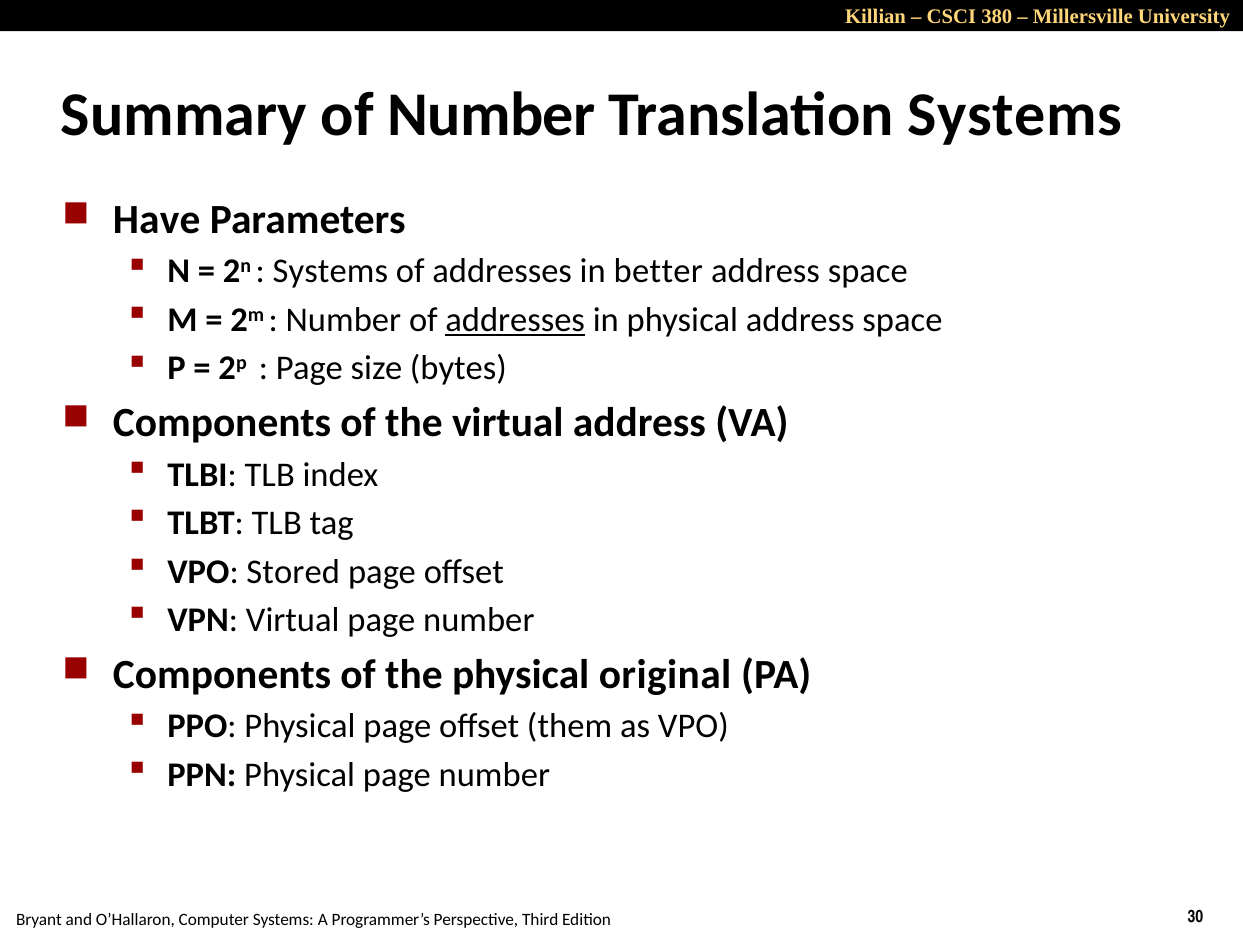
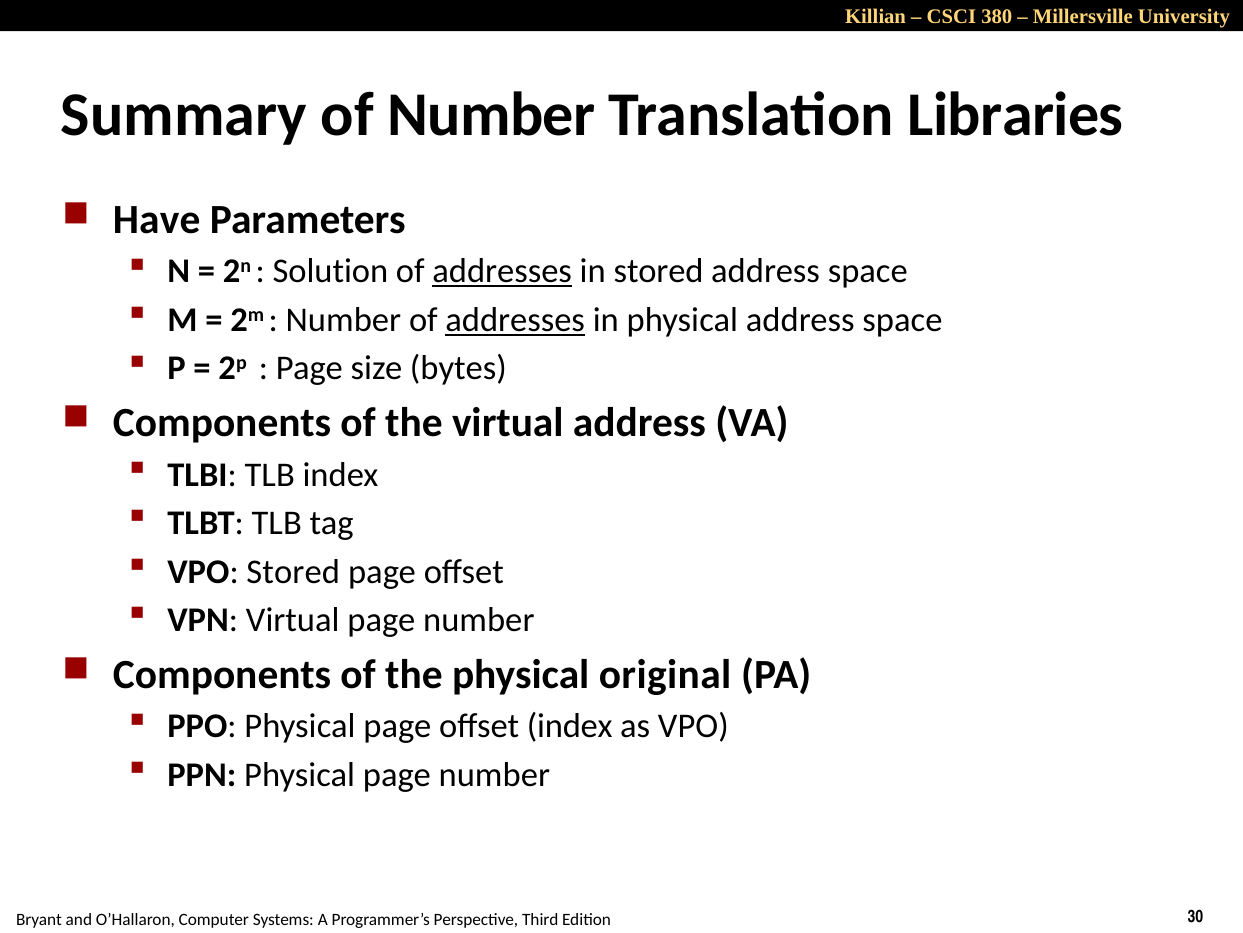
Translation Systems: Systems -> Libraries
Systems at (330, 271): Systems -> Solution
addresses at (502, 271) underline: none -> present
in better: better -> stored
offset them: them -> index
